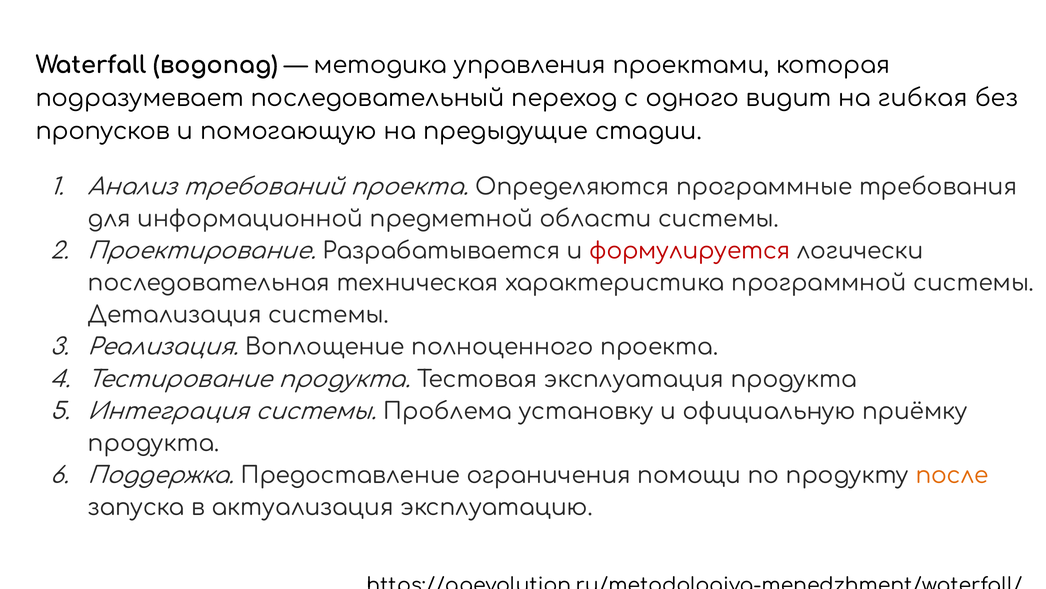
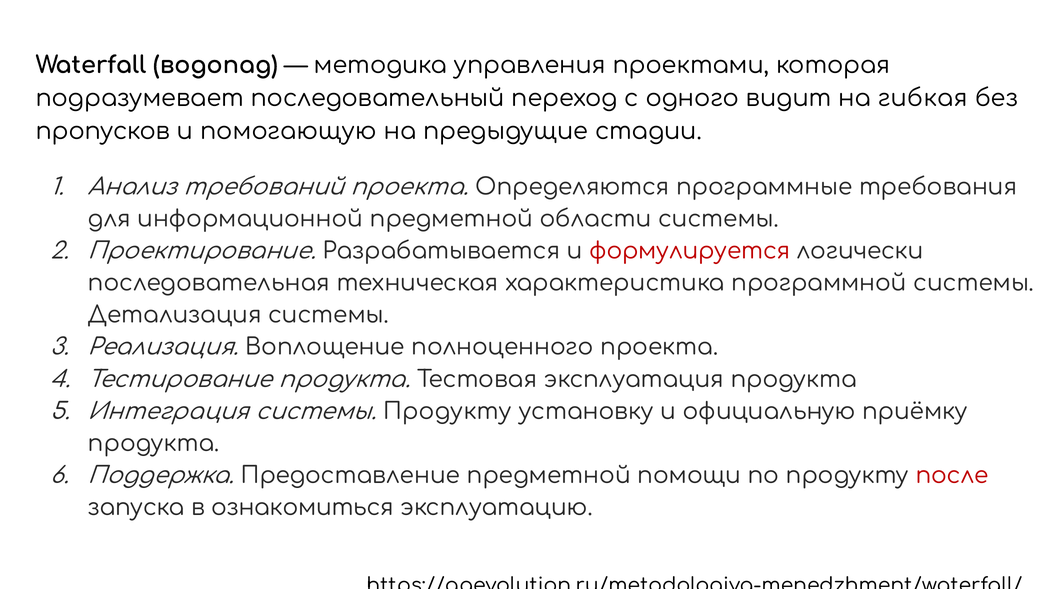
системы Проблема: Проблема -> Продукту
Предоставление ограничения: ограничения -> предметной
после colour: orange -> red
актуализация: актуализация -> ознакомиться
